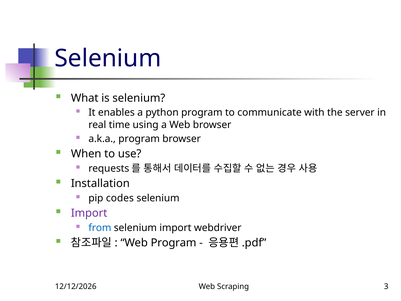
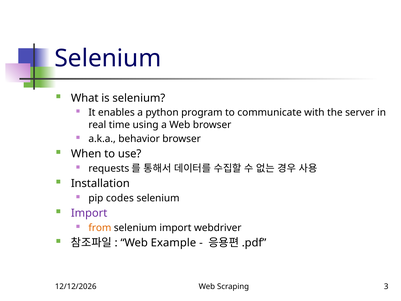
a.k.a program: program -> behavior
from colour: blue -> orange
Web Program: Program -> Example
